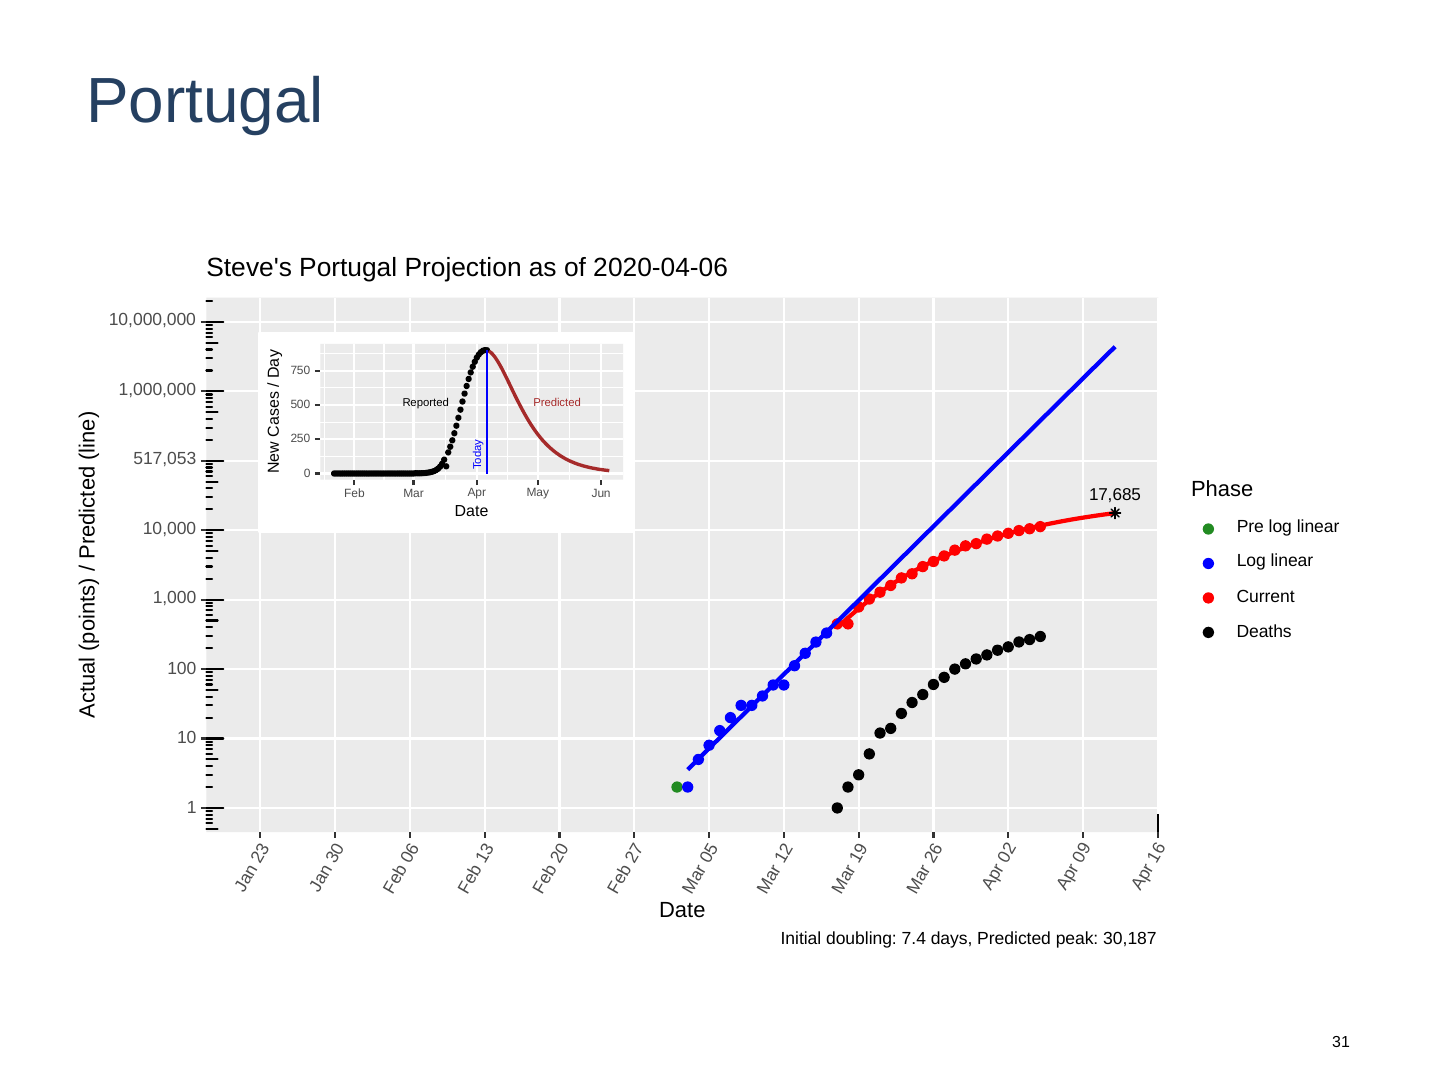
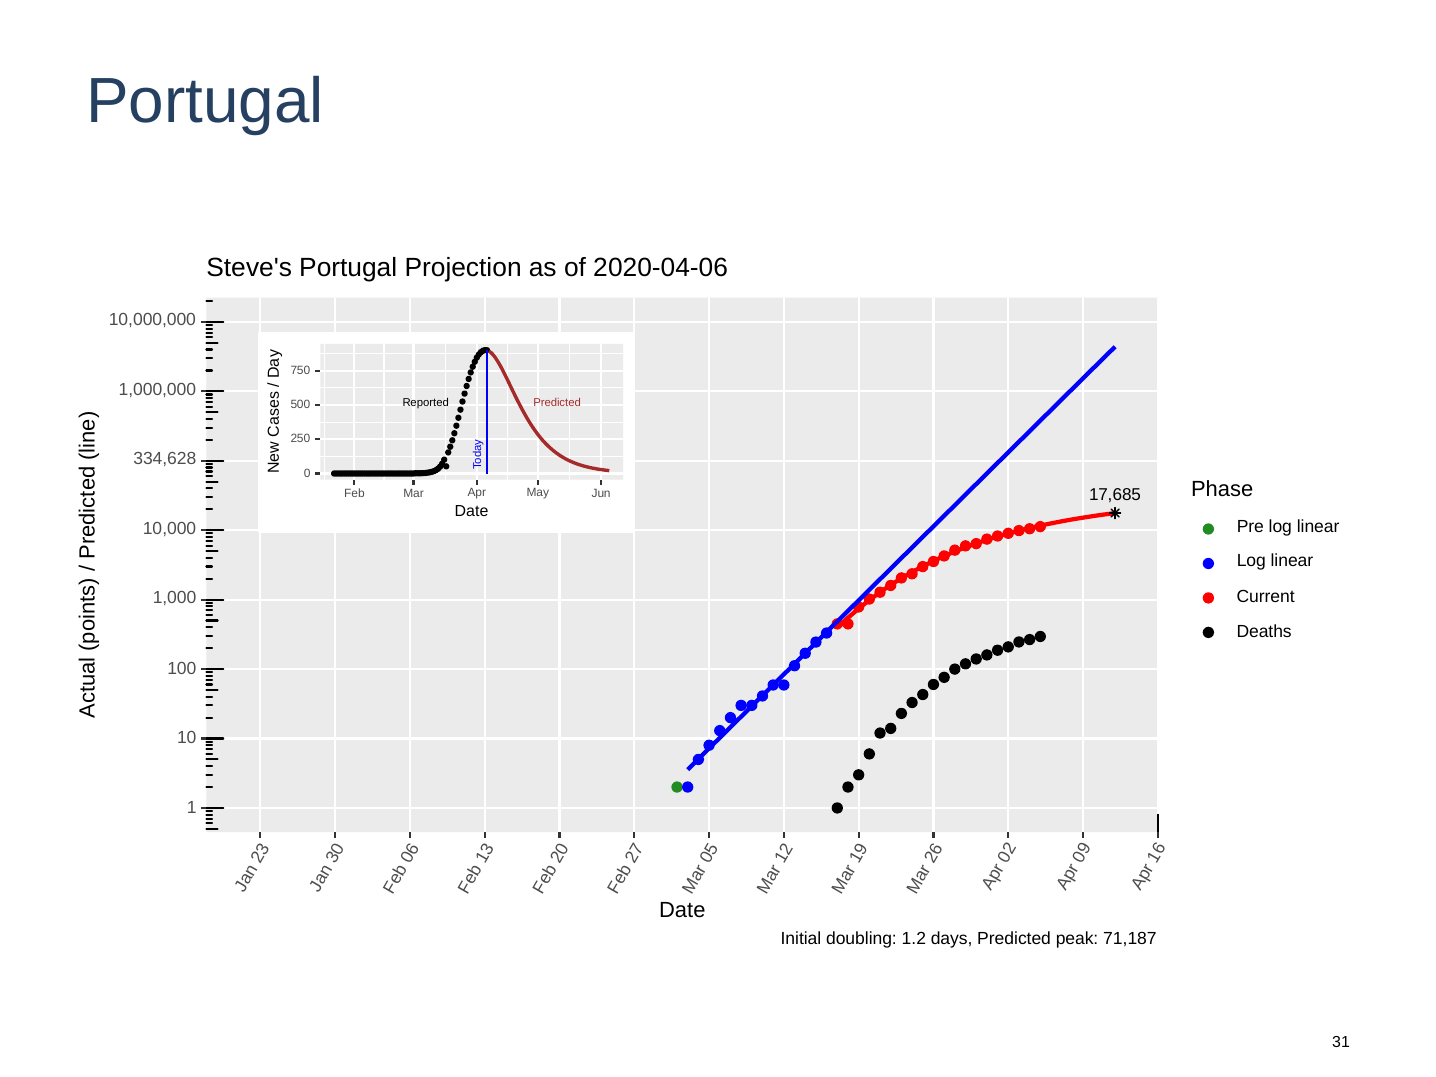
517,053: 517,053 -> 334,628
7.4: 7.4 -> 1.2
30,187: 30,187 -> 71,187
